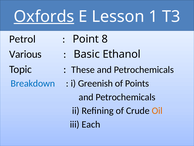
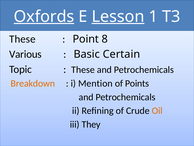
Lesson underline: none -> present
Petrol at (22, 39): Petrol -> These
Ethanol: Ethanol -> Certain
Breakdown colour: blue -> orange
Greenish: Greenish -> Mention
Each: Each -> They
